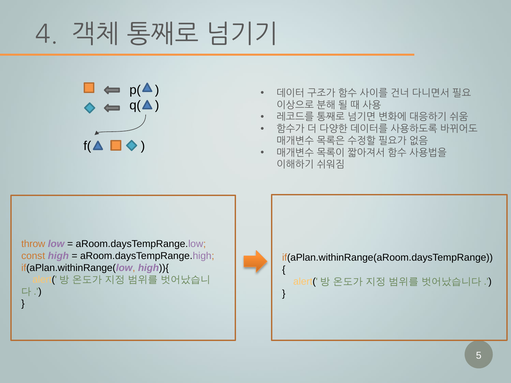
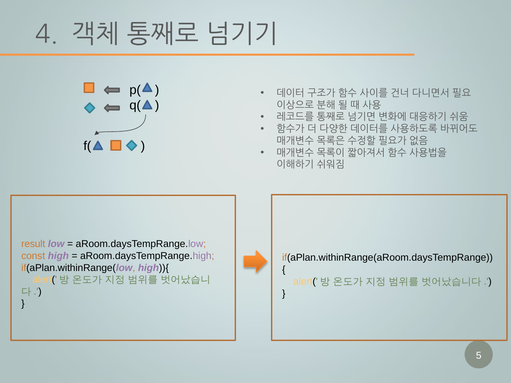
throw: throw -> result
